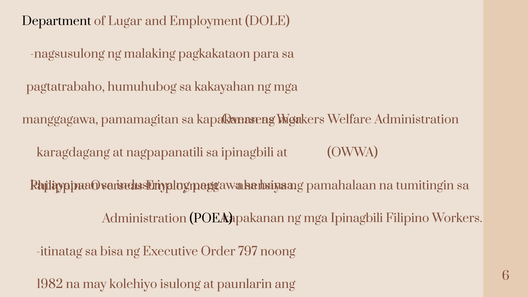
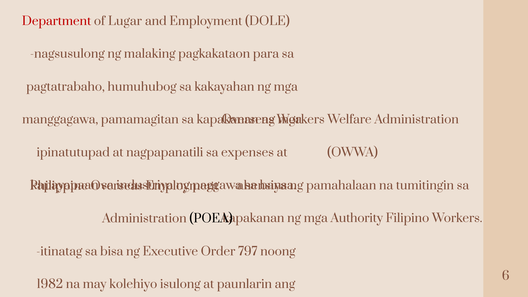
Department colour: black -> red
karagdagang: karagdagang -> ipinatutupad
sa ipinagbili: ipinagbili -> expenses
mga Ipinagbili: Ipinagbili -> Authority
